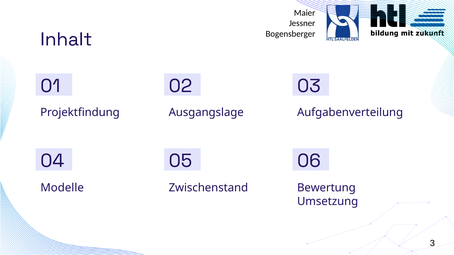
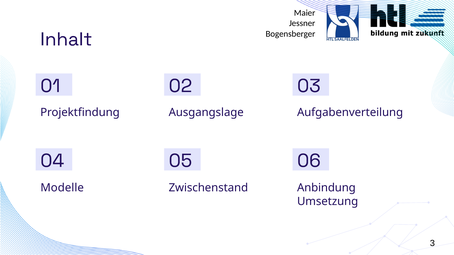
Bewertung: Bewertung -> Anbindung
